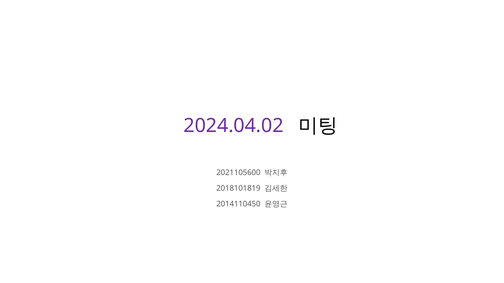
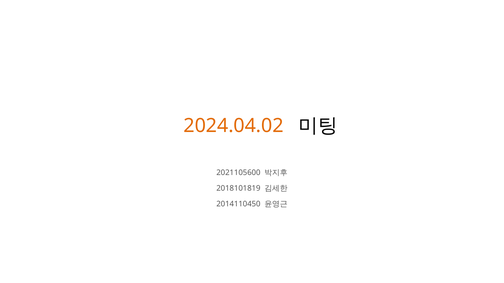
2024.04.02 colour: purple -> orange
